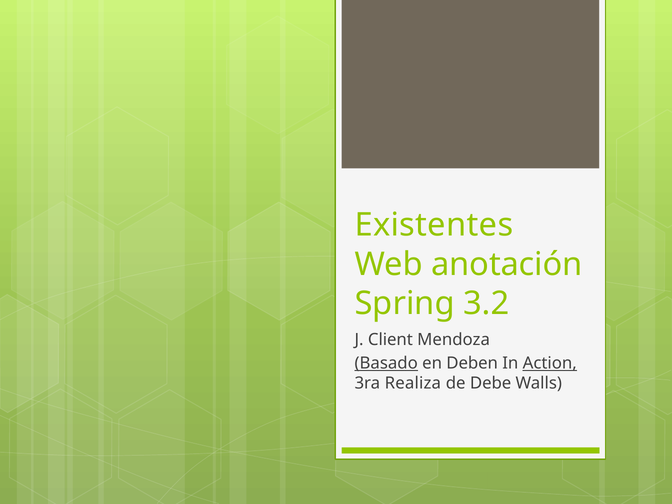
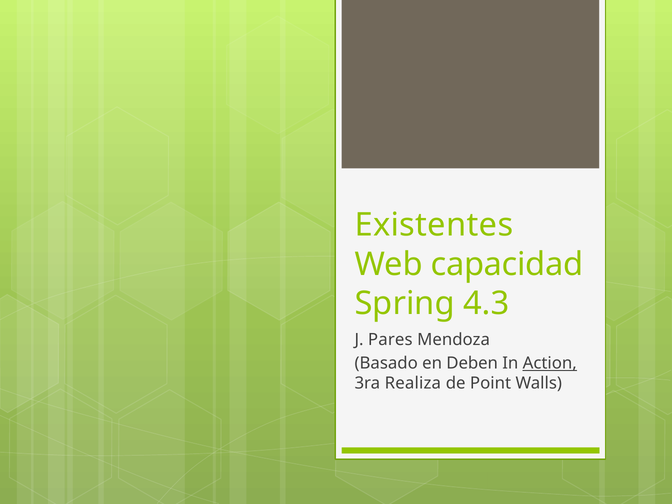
anotación: anotación -> capacidad
3.2: 3.2 -> 4.3
Client: Client -> Pares
Basado underline: present -> none
Debe: Debe -> Point
